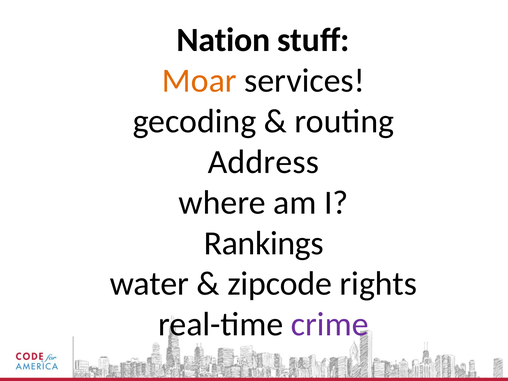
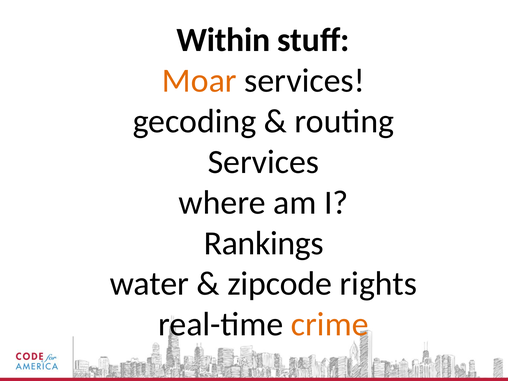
Nation: Nation -> Within
Address at (263, 162): Address -> Services
crime colour: purple -> orange
